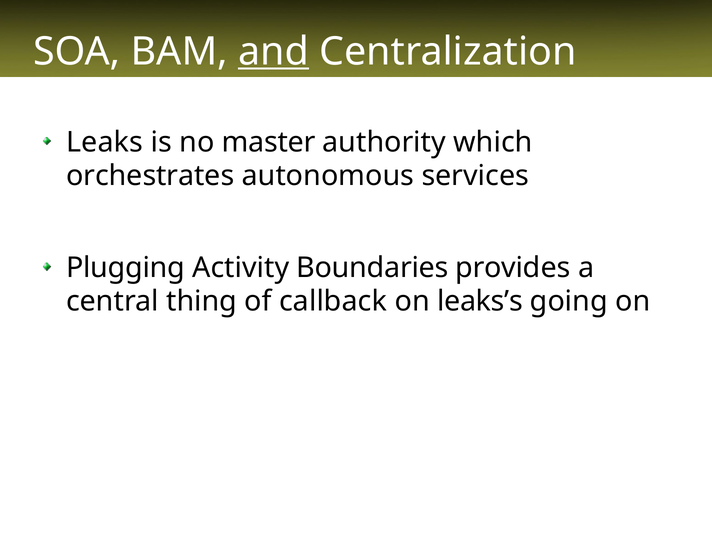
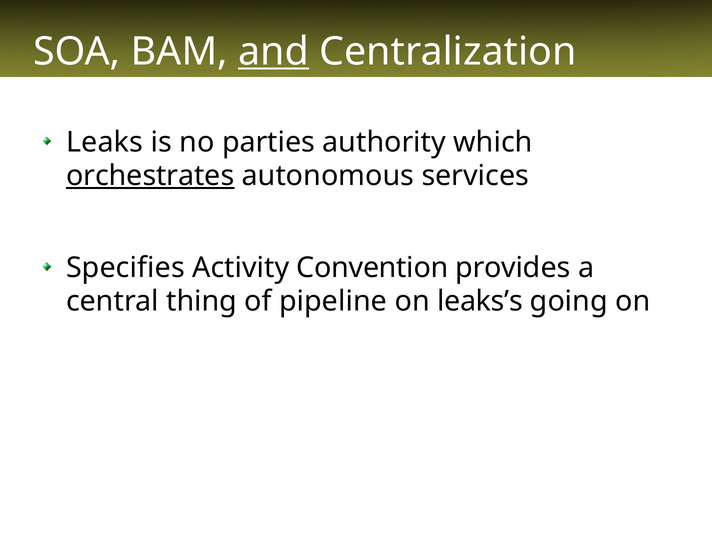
master: master -> parties
orchestrates underline: none -> present
Plugging: Plugging -> Specifies
Boundaries: Boundaries -> Convention
callback: callback -> pipeline
